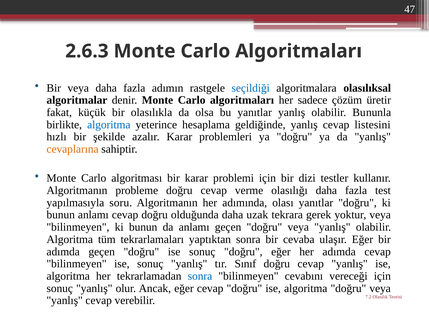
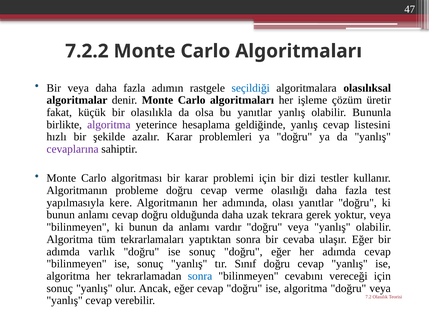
2.6.3: 2.6.3 -> 7.2.2
sadece: sadece -> işleme
algoritma at (109, 125) colour: blue -> purple
cevaplarına colour: orange -> purple
soru: soru -> kere
anlamı geçen: geçen -> vardır
adımda geçen: geçen -> varlık
